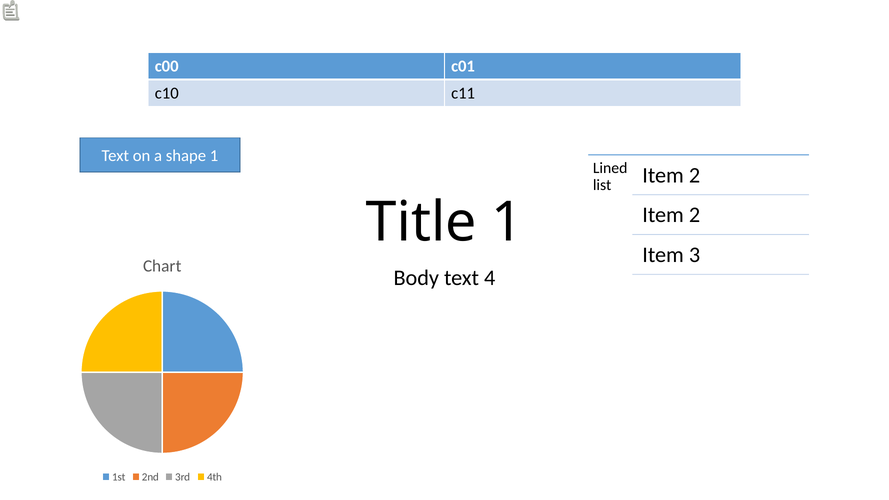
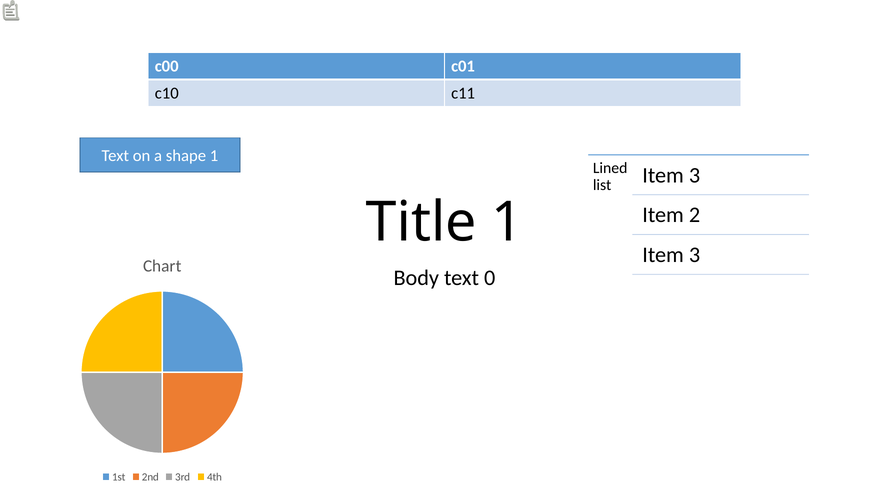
2 at (695, 175): 2 -> 3
4: 4 -> 0
